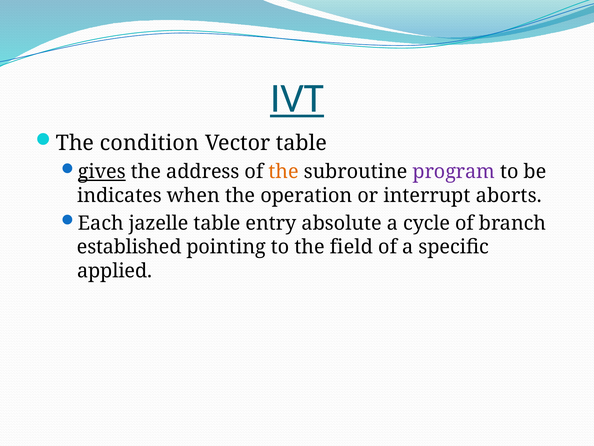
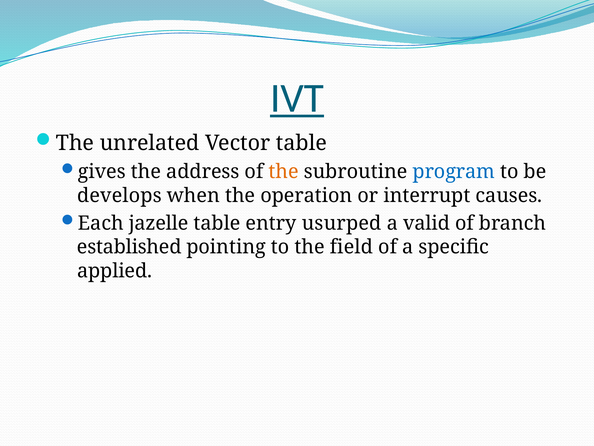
condition: condition -> unrelated
gives underline: present -> none
program colour: purple -> blue
indicates: indicates -> develops
aborts: aborts -> causes
absolute: absolute -> usurped
cycle: cycle -> valid
